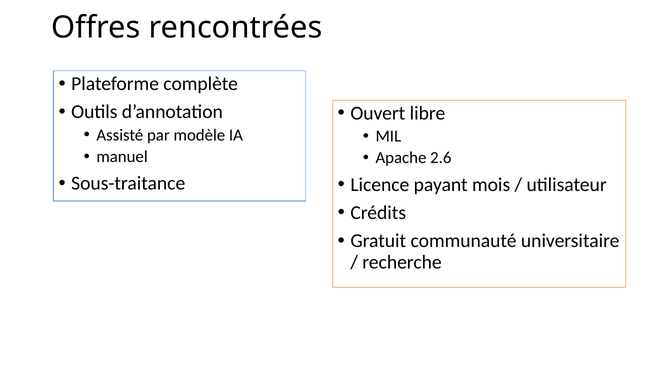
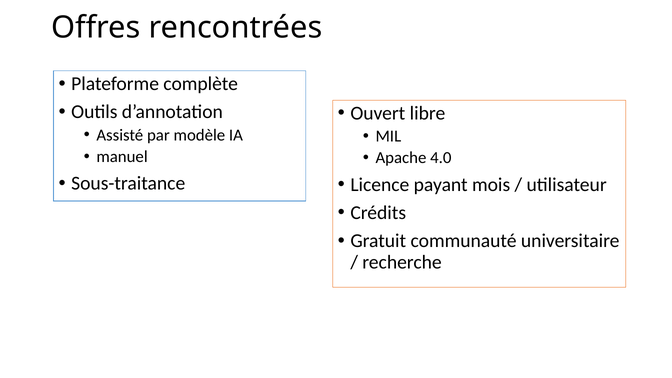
2.6: 2.6 -> 4.0
